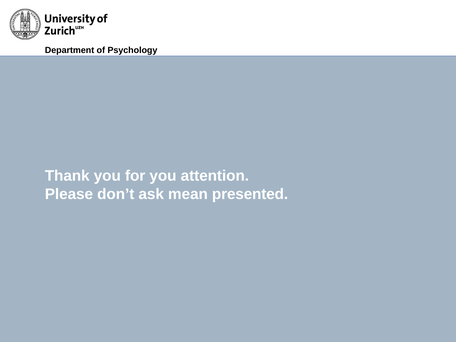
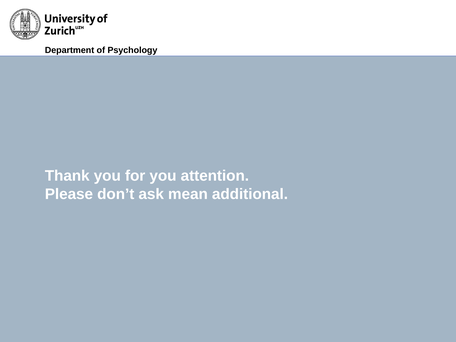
presented: presented -> additional
